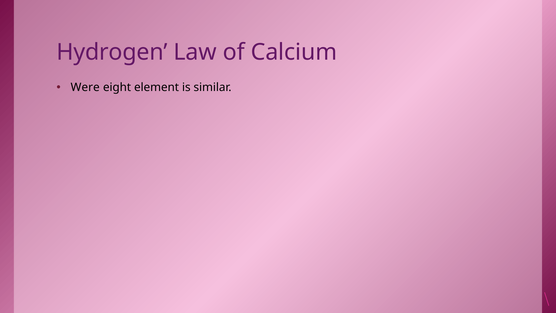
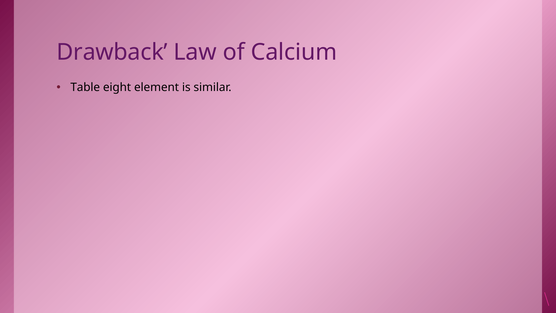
Hydrogen: Hydrogen -> Drawback
Were: Were -> Table
